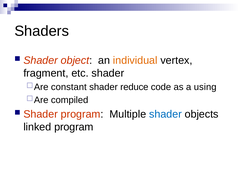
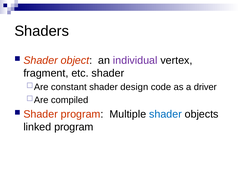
individual colour: orange -> purple
reduce: reduce -> design
using: using -> driver
